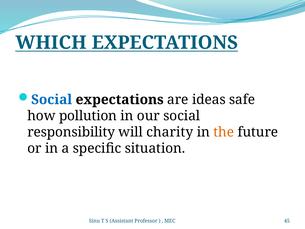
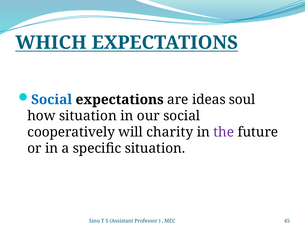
safe: safe -> soul
how pollution: pollution -> situation
responsibility: responsibility -> cooperatively
the colour: orange -> purple
